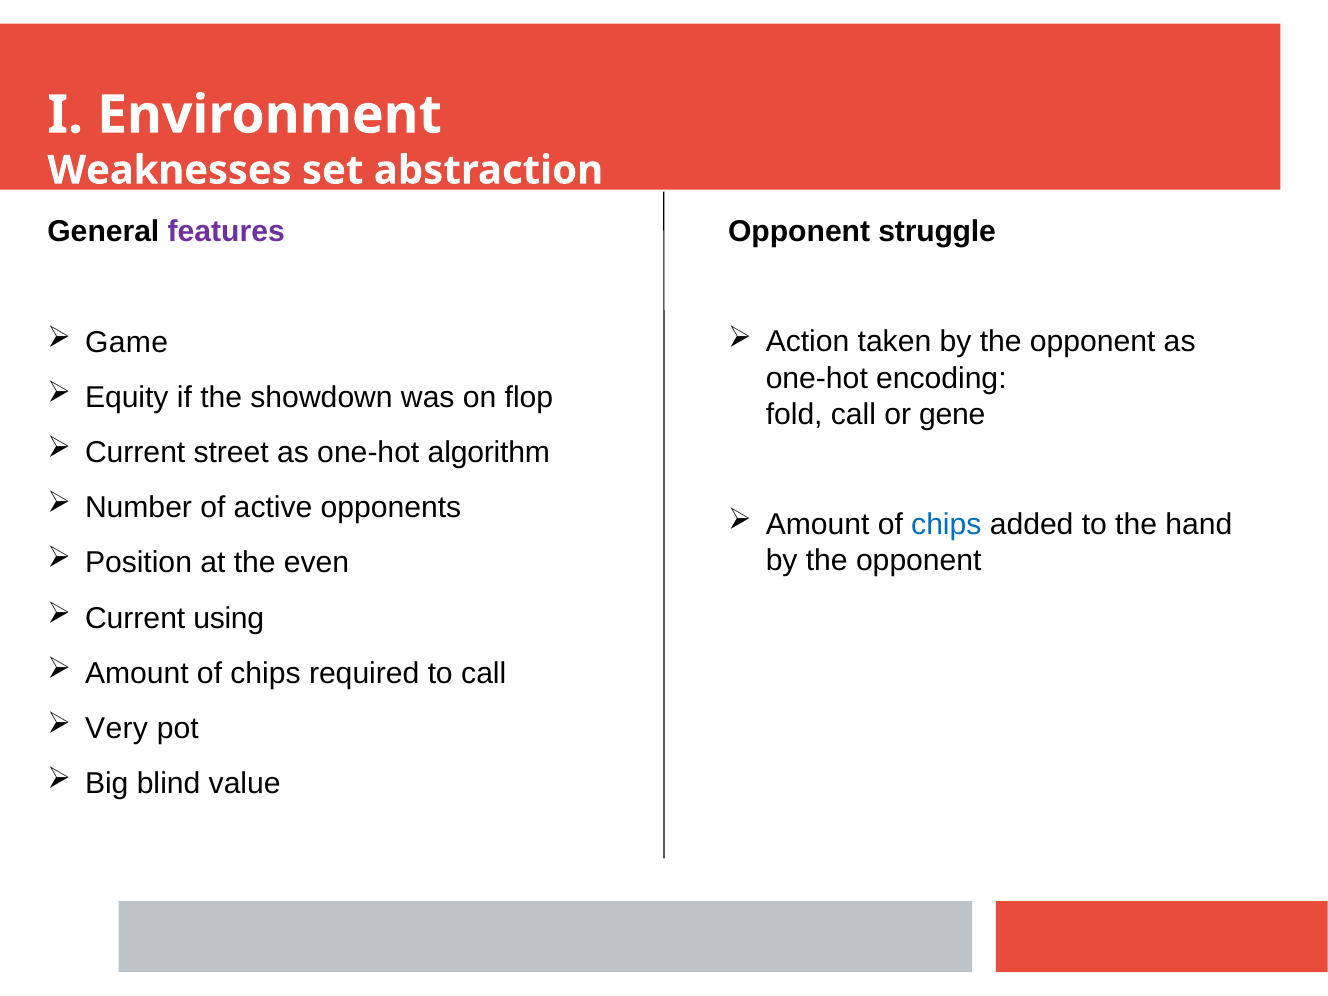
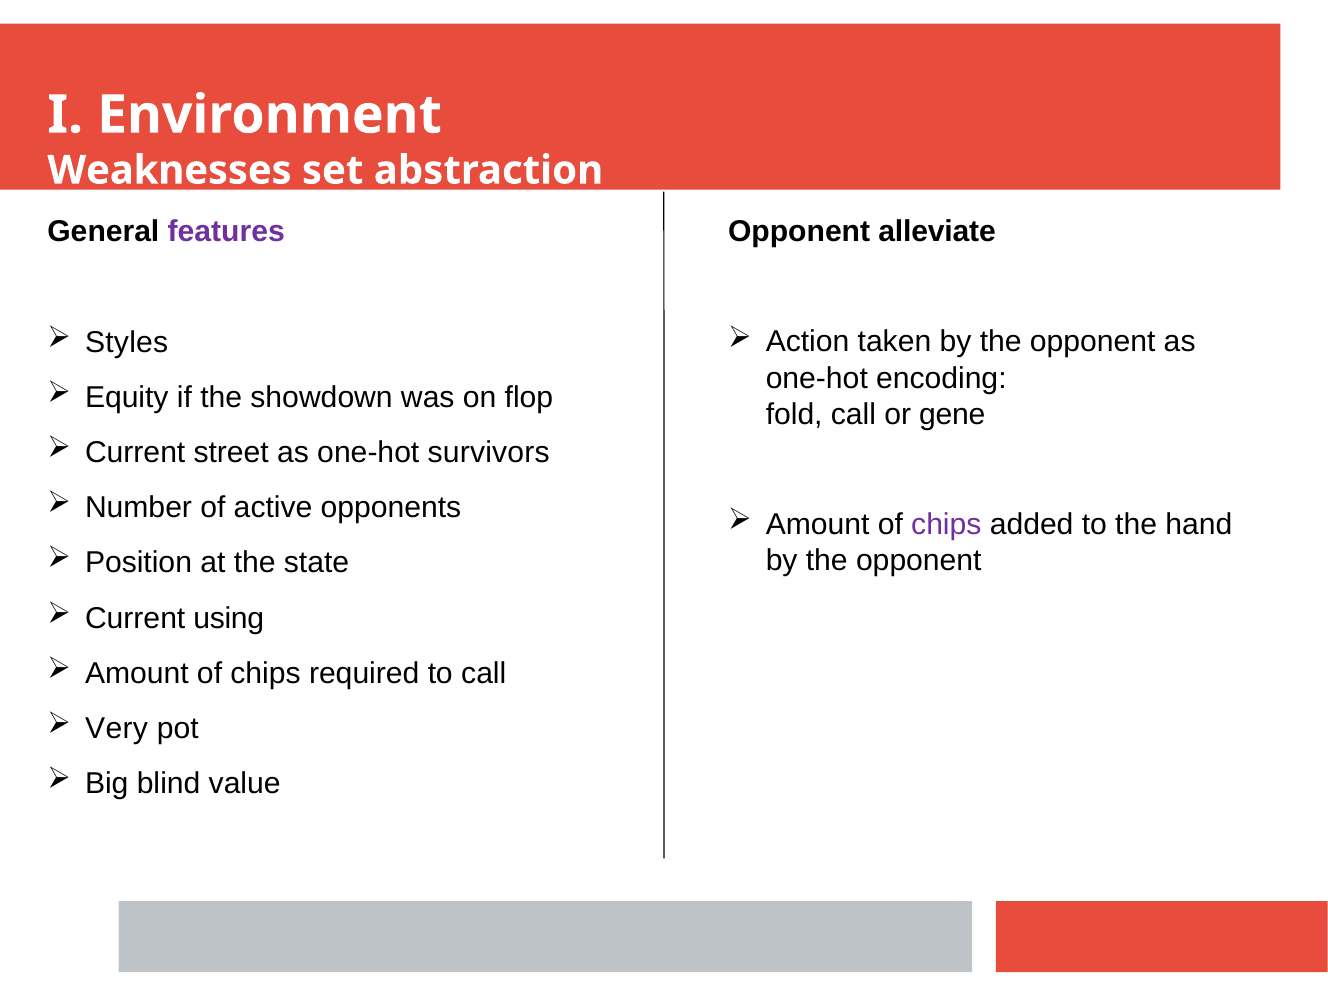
struggle: struggle -> alleviate
Game: Game -> Styles
algorithm: algorithm -> survivors
chips at (946, 525) colour: blue -> purple
even: even -> state
